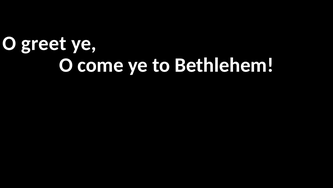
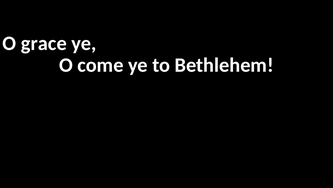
greet: greet -> grace
